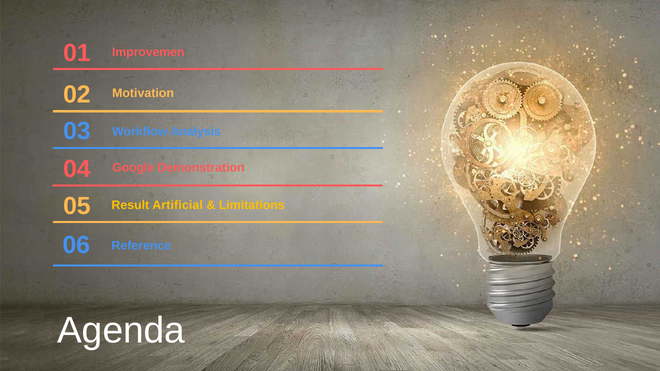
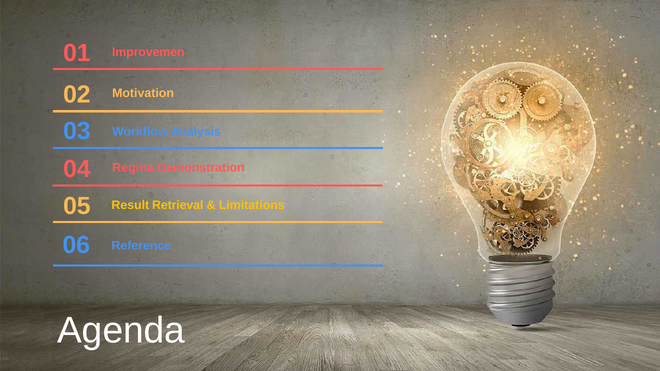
Google: Google -> Regina
Artificial: Artificial -> Retrieval
